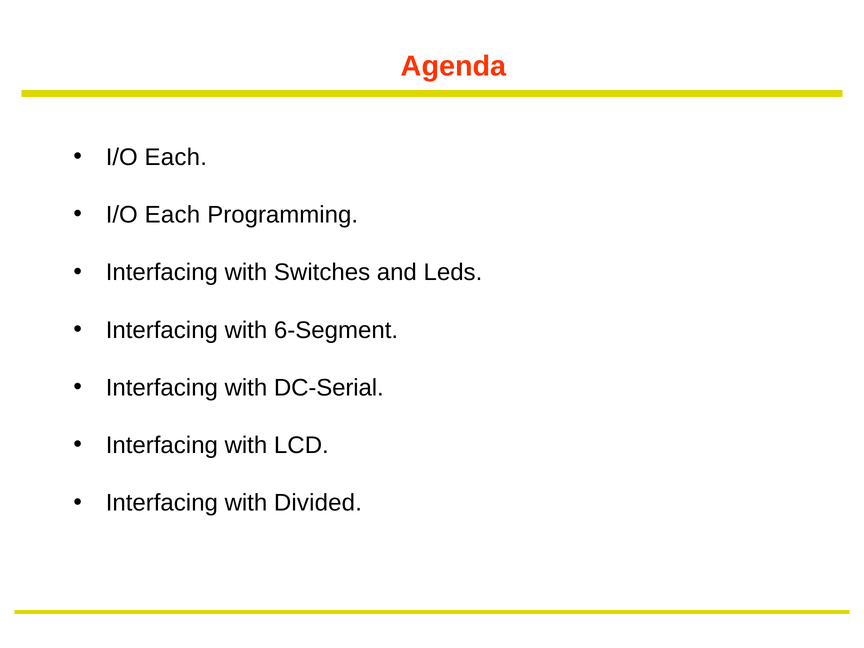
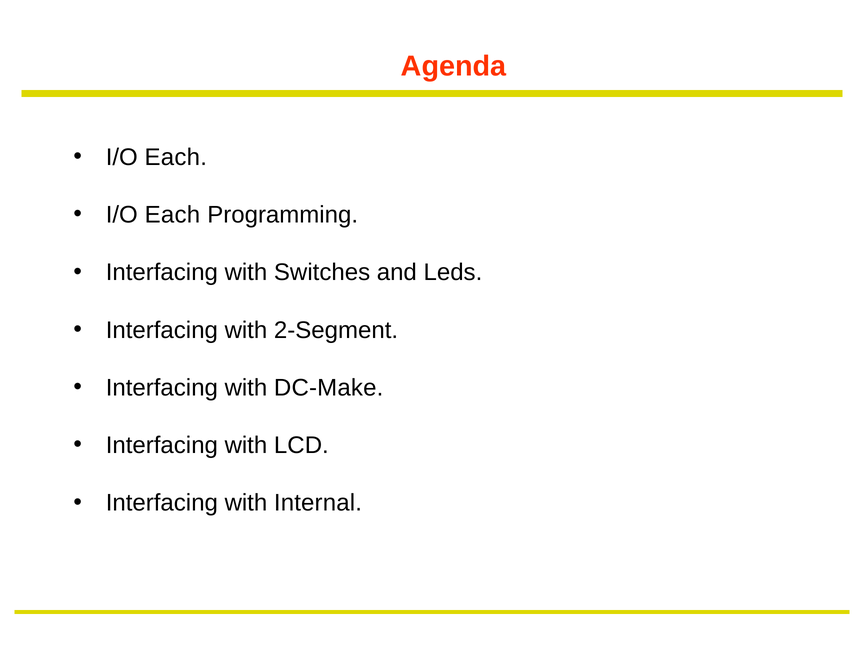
6-Segment: 6-Segment -> 2-Segment
DC-Serial: DC-Serial -> DC-Make
Divided: Divided -> Internal
